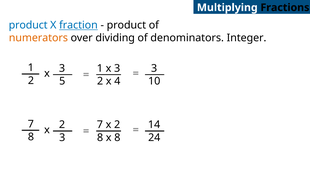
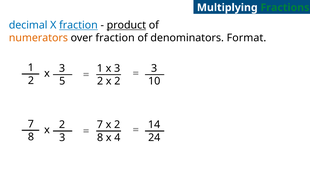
Fractions colour: black -> green
product at (28, 25): product -> decimal
product at (126, 25) underline: none -> present
over dividing: dividing -> fraction
Integer: Integer -> Format
2 x 4: 4 -> 2
x 8: 8 -> 4
